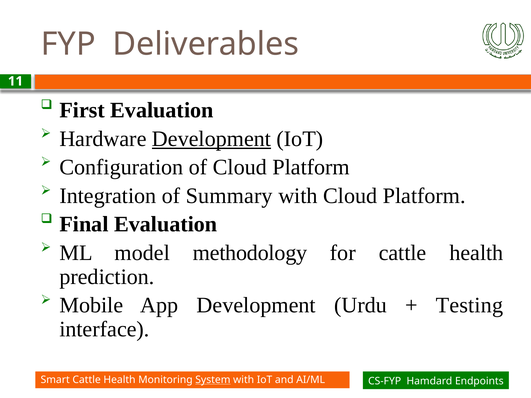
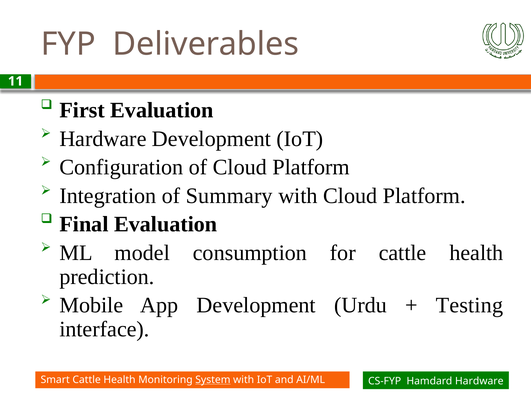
Development at (212, 139) underline: present -> none
methodology: methodology -> consumption
Hamdard Endpoints: Endpoints -> Hardware
